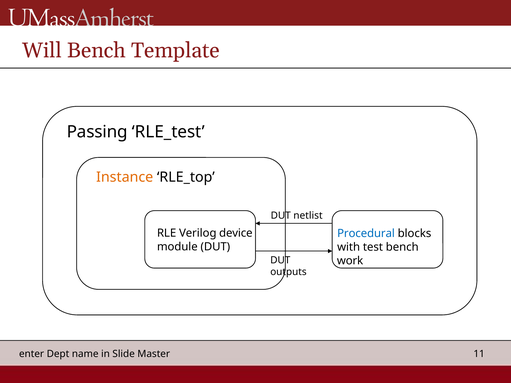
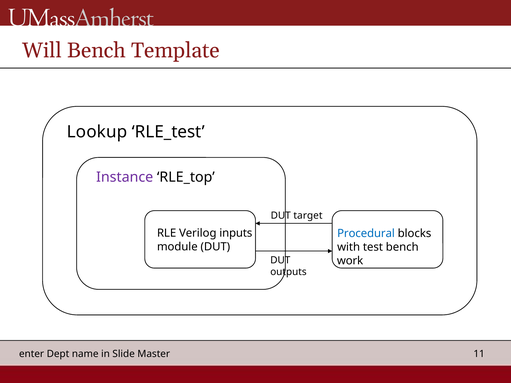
Passing: Passing -> Lookup
Instance colour: orange -> purple
netlist: netlist -> target
device: device -> inputs
